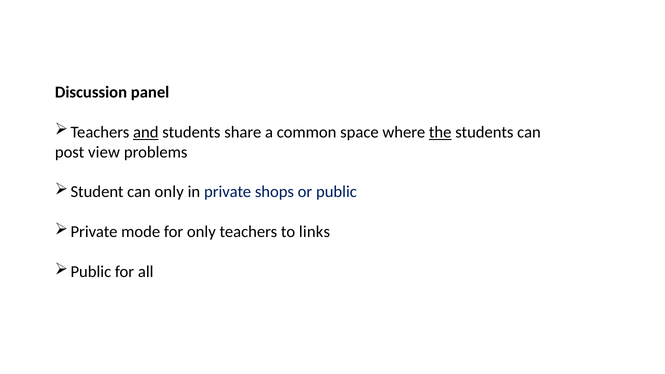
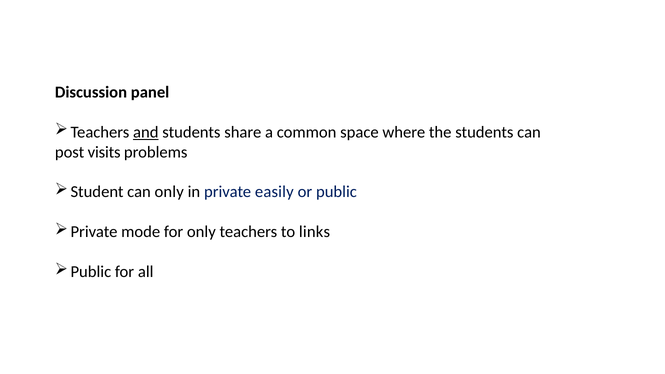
the underline: present -> none
view: view -> visits
shops: shops -> easily
